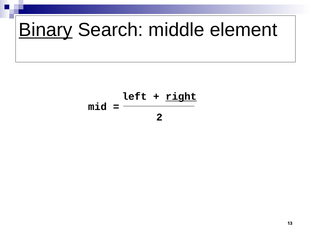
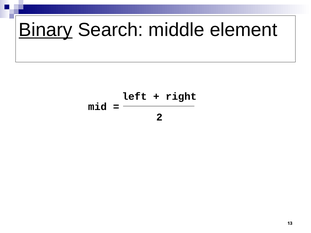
right underline: present -> none
